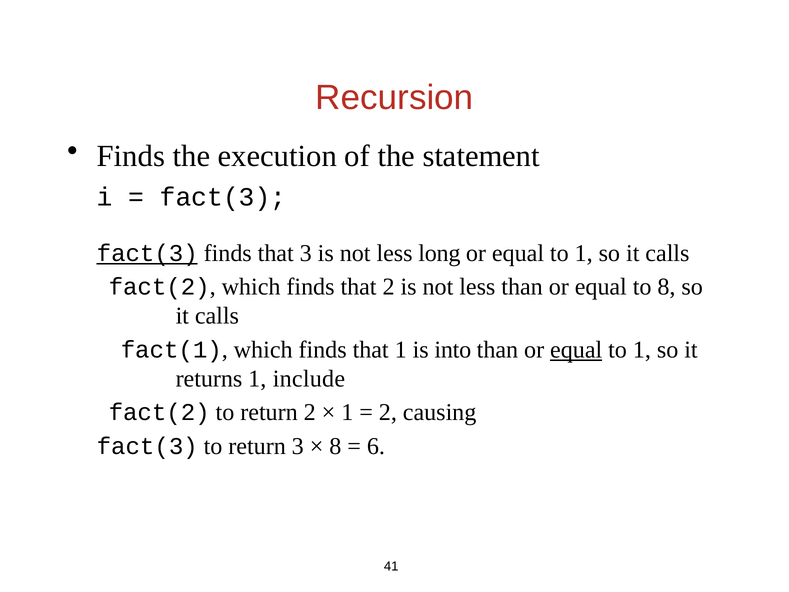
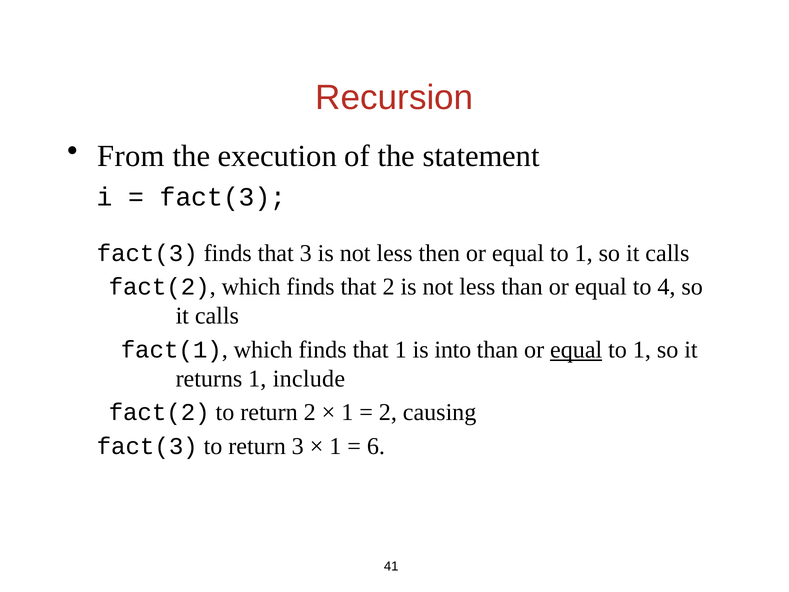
Finds at (131, 156): Finds -> From
fact(3 at (147, 253) underline: present -> none
long: long -> then
to 8: 8 -> 4
8 at (335, 446): 8 -> 1
